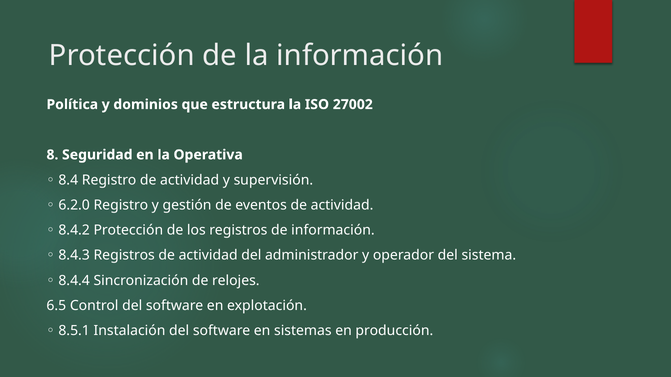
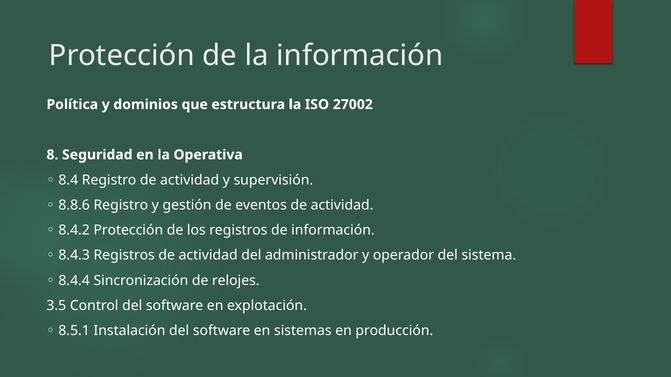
6.2.0: 6.2.0 -> 8.8.6
6.5: 6.5 -> 3.5
